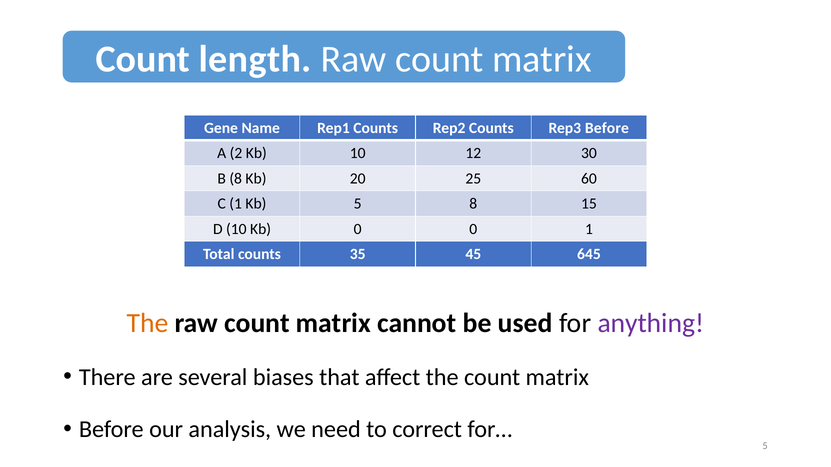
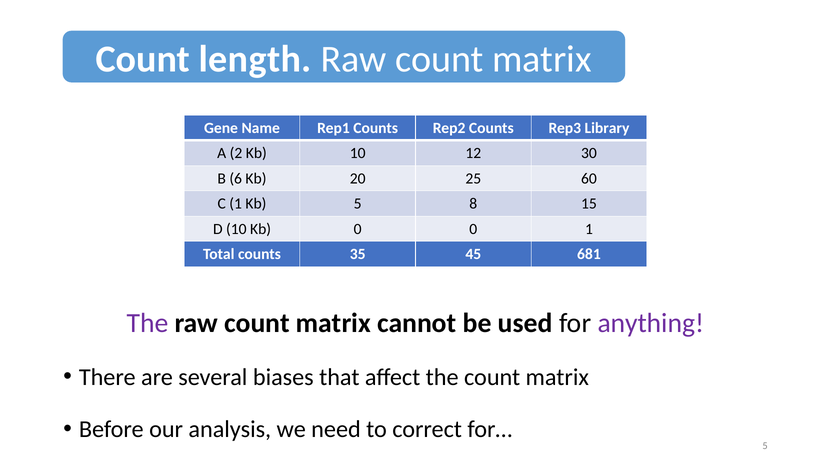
Rep3 Before: Before -> Library
B 8: 8 -> 6
645: 645 -> 681
The at (147, 324) colour: orange -> purple
